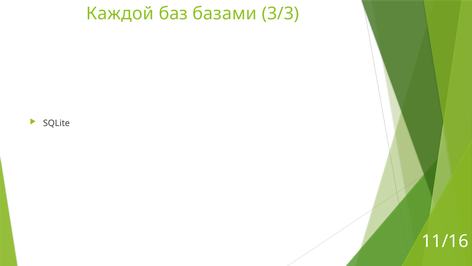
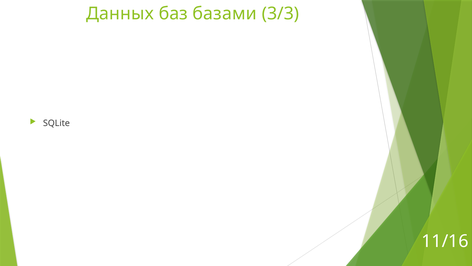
Каждой: Каждой -> Данных
